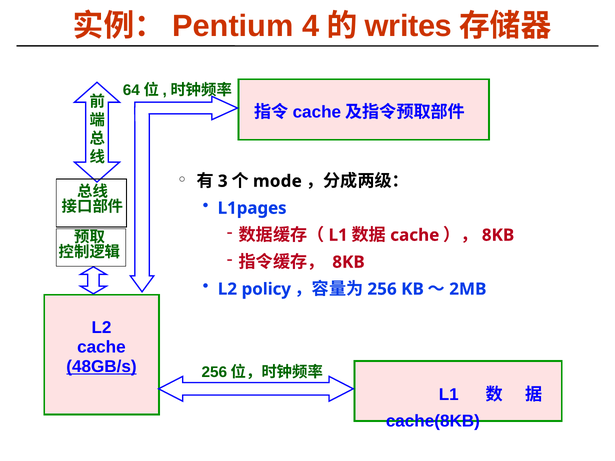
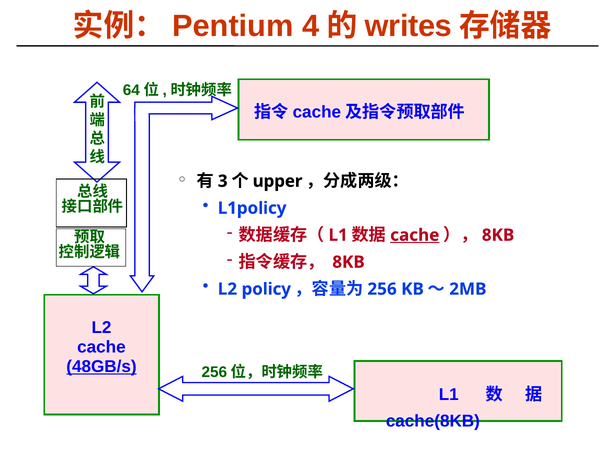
mode: mode -> upper
L1pages: L1pages -> L1policy
cache at (415, 235) underline: none -> present
